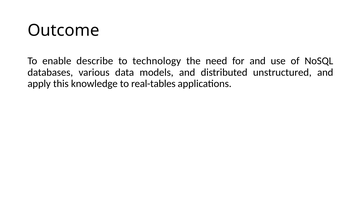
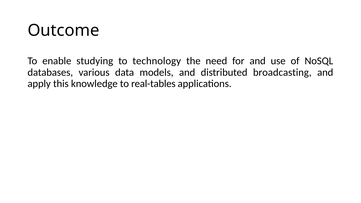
describe: describe -> studying
unstructured: unstructured -> broadcasting
